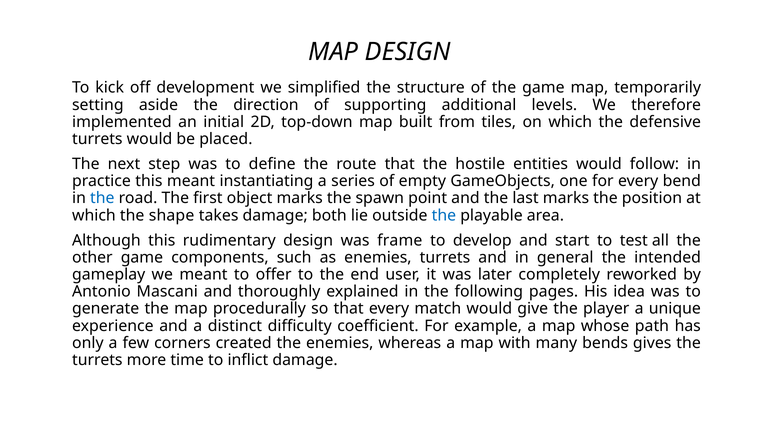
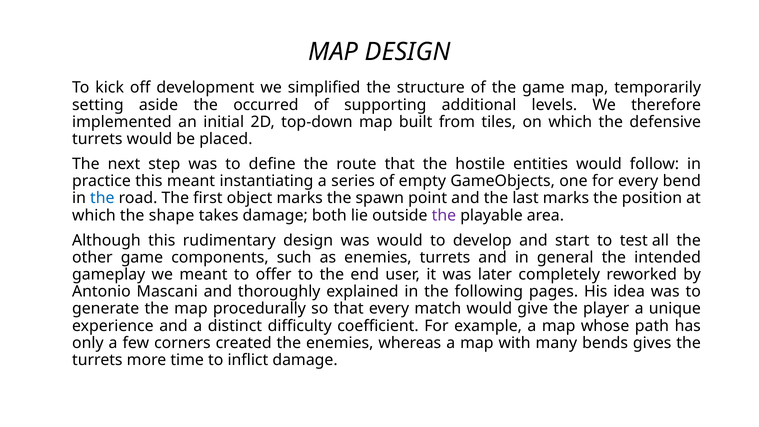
direction: direction -> occurred
the at (444, 215) colour: blue -> purple
was frame: frame -> would
